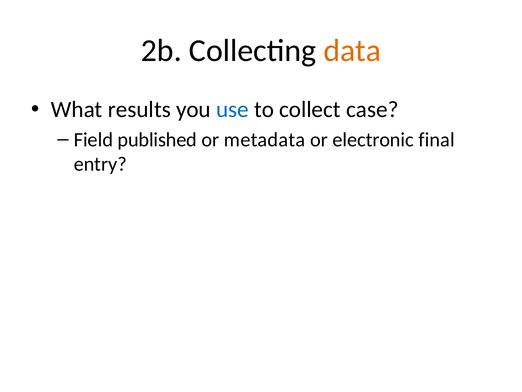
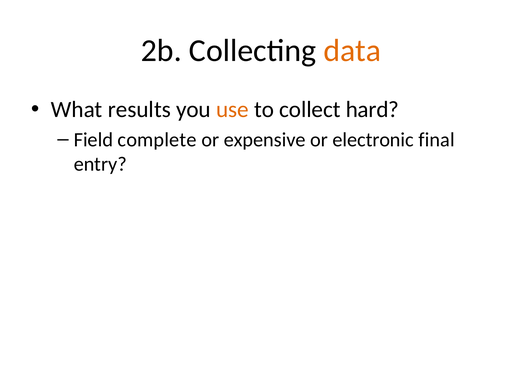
use colour: blue -> orange
case: case -> hard
published: published -> complete
metadata: metadata -> expensive
